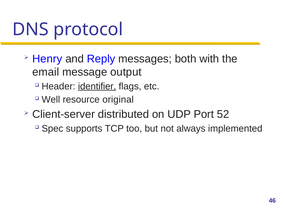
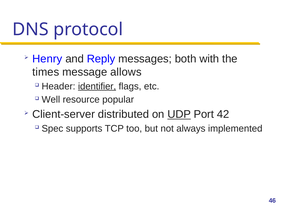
email: email -> times
output: output -> allows
original: original -> popular
UDP underline: none -> present
52: 52 -> 42
